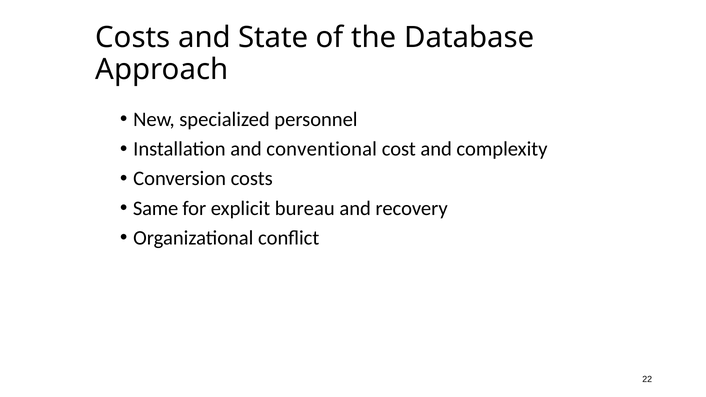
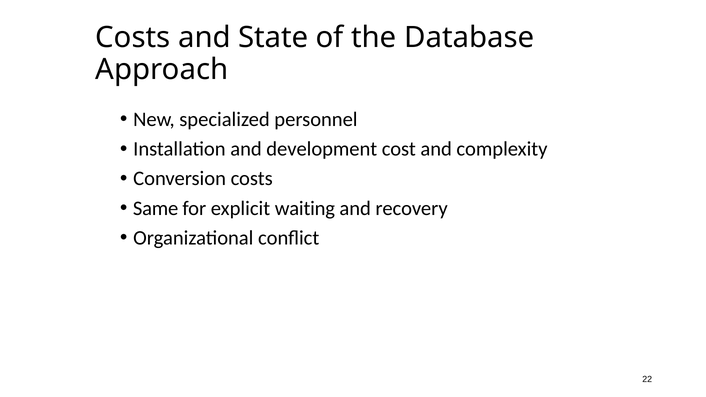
conventional: conventional -> development
bureau: bureau -> waiting
